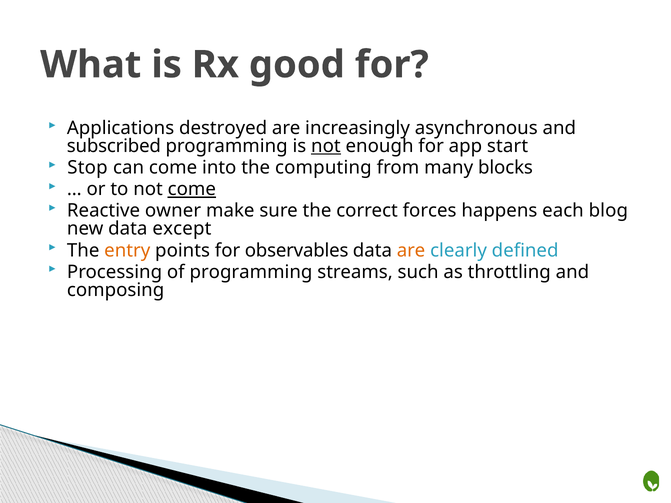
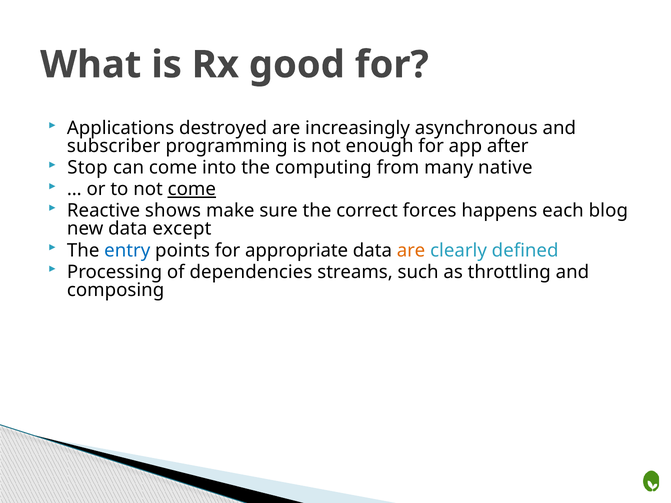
subscribed: subscribed -> subscriber
not at (326, 146) underline: present -> none
start: start -> after
blocks: blocks -> native
owner: owner -> shows
entry colour: orange -> blue
observables: observables -> appropriate
of programming: programming -> dependencies
